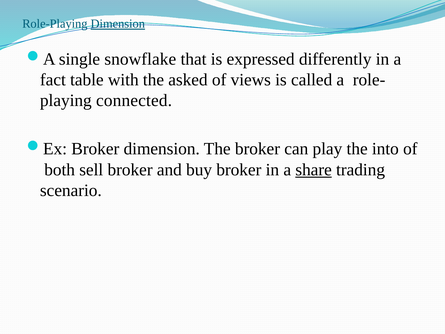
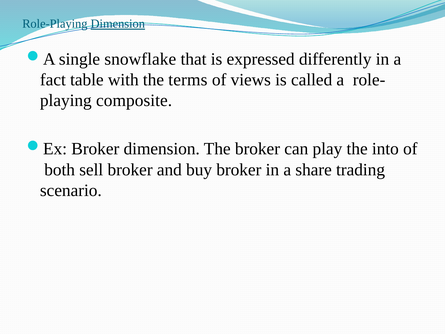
asked: asked -> terms
connected: connected -> composite
share underline: present -> none
